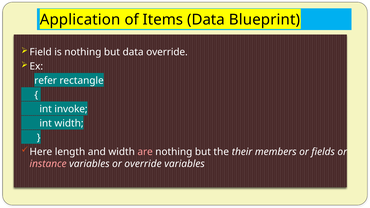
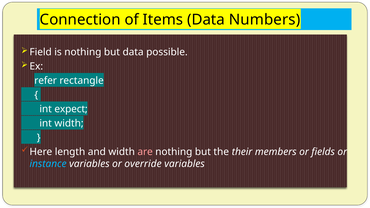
Application: Application -> Connection
Blueprint: Blueprint -> Numbers
data override: override -> possible
invoke: invoke -> expect
instance colour: pink -> light blue
